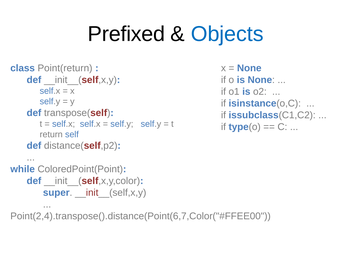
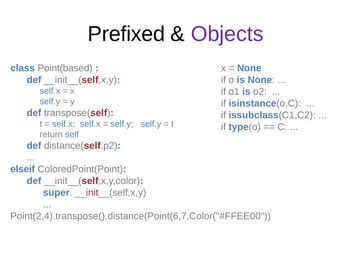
Objects colour: blue -> purple
Point(return: Point(return -> Point(based
while: while -> elseif
